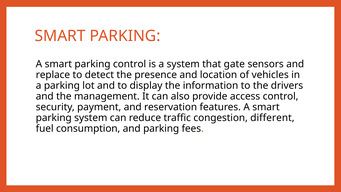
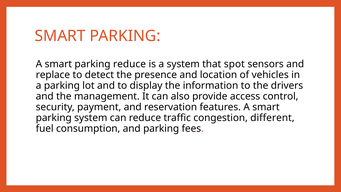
parking control: control -> reduce
gate: gate -> spot
